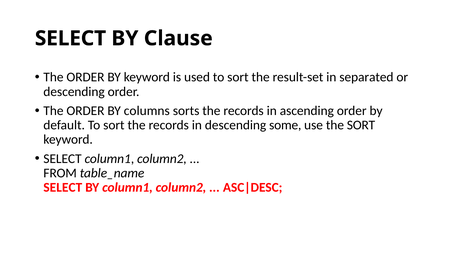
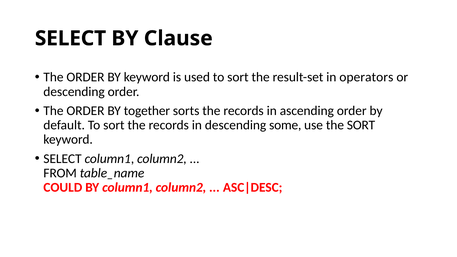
separated: separated -> operators
columns: columns -> together
SELECT at (63, 188): SELECT -> COULD
